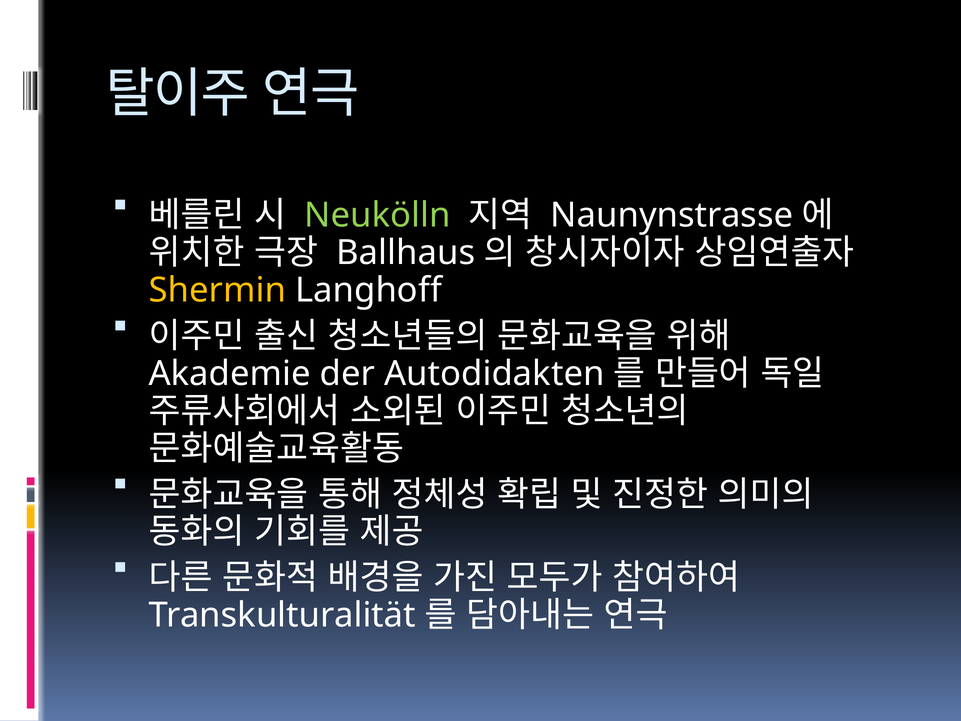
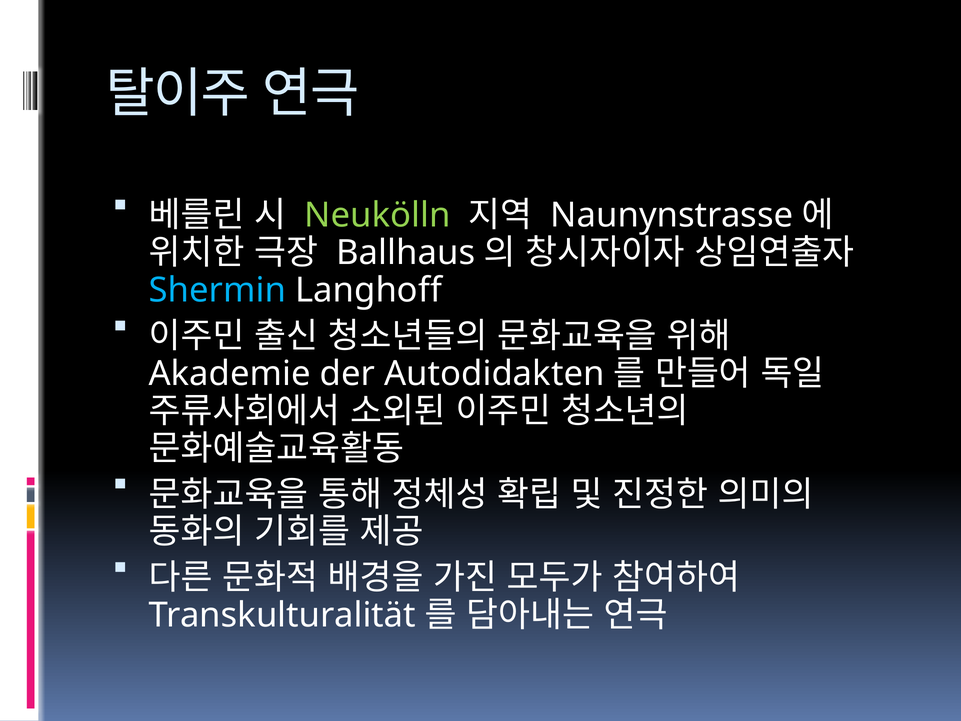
Shermin colour: yellow -> light blue
